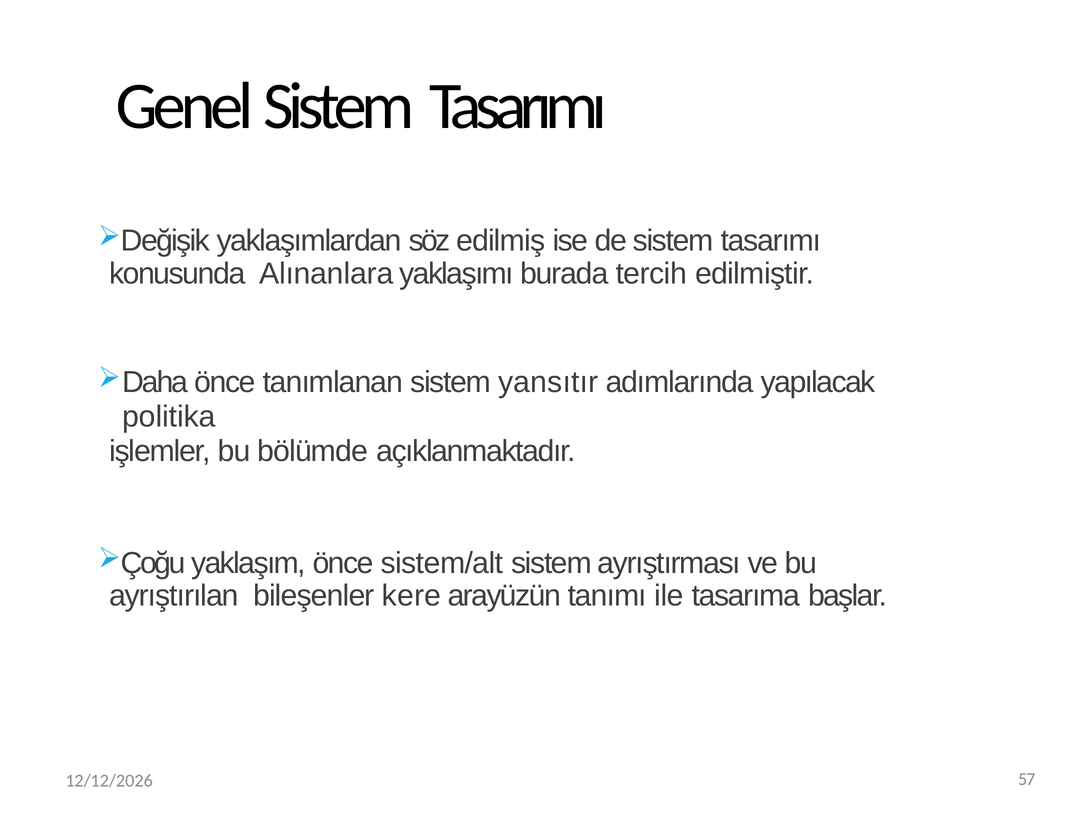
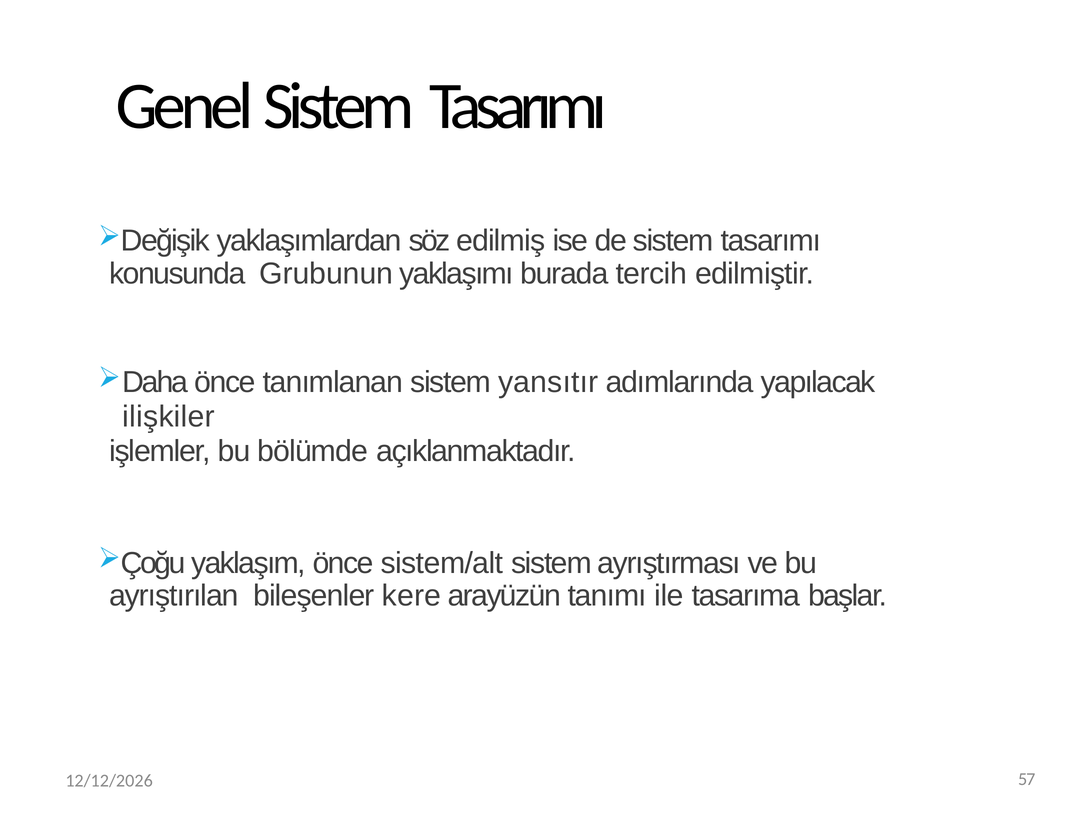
Alınanlara: Alınanlara -> Grubunun
politika: politika -> ilişkiler
